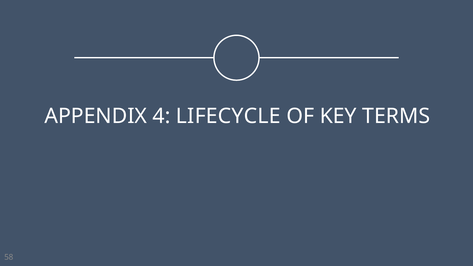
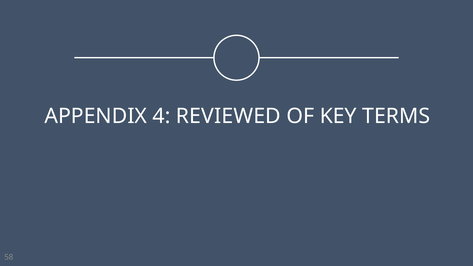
LIFECYCLE: LIFECYCLE -> REVIEWED
